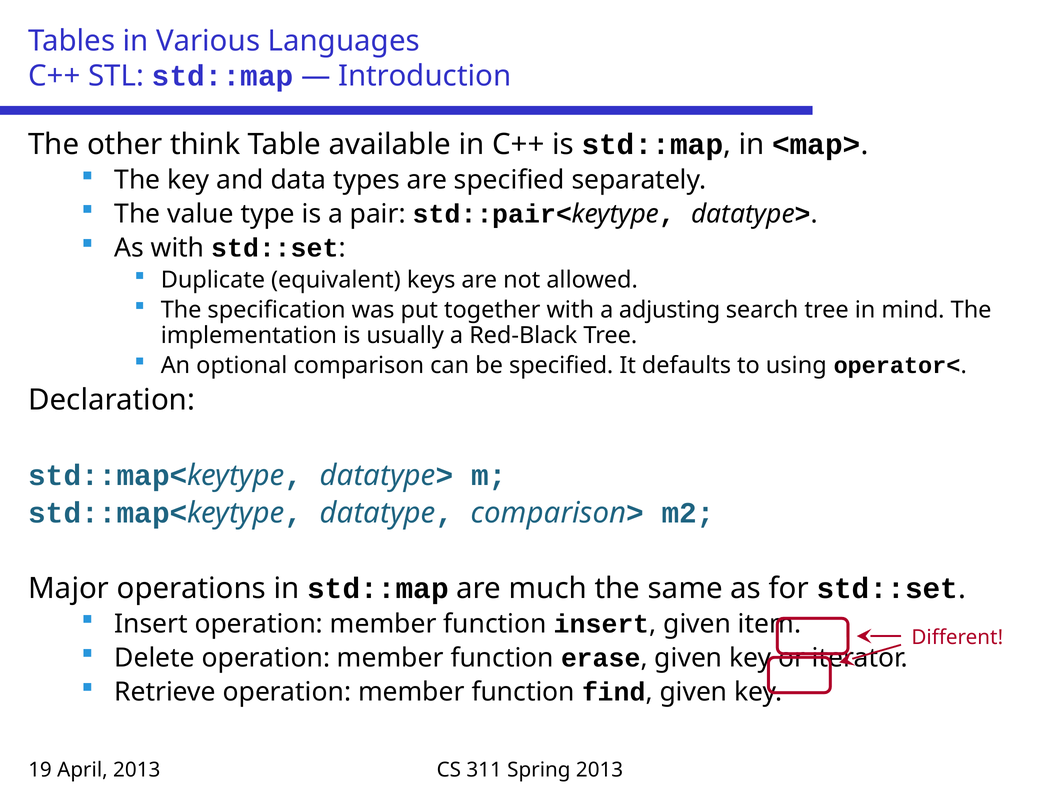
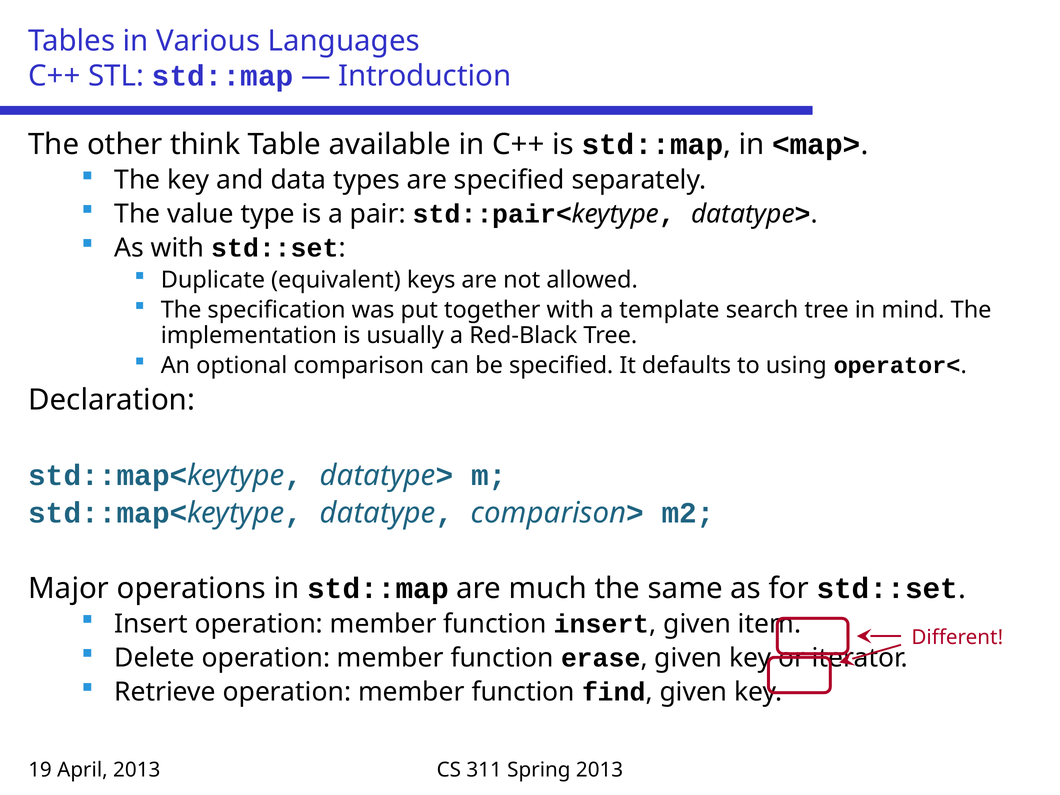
adjusting: adjusting -> template
